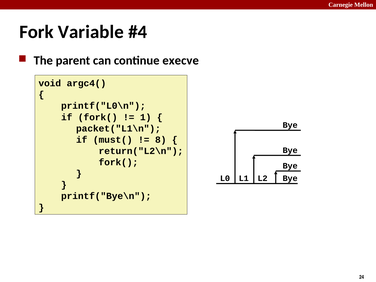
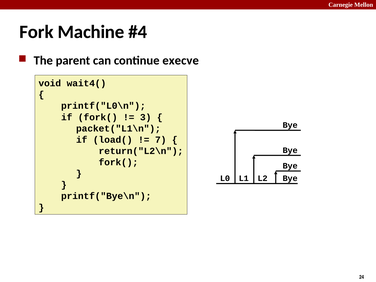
Variable: Variable -> Machine
argc4(: argc4( -> wait4(
1: 1 -> 3
must(: must( -> load(
8: 8 -> 7
